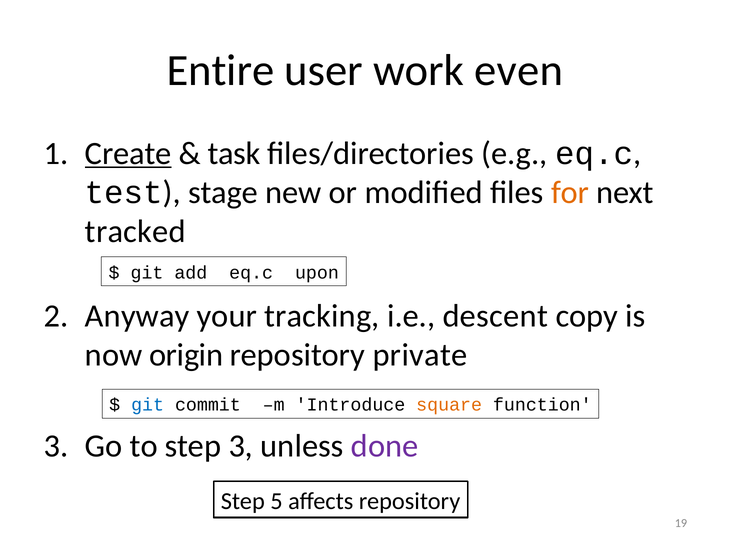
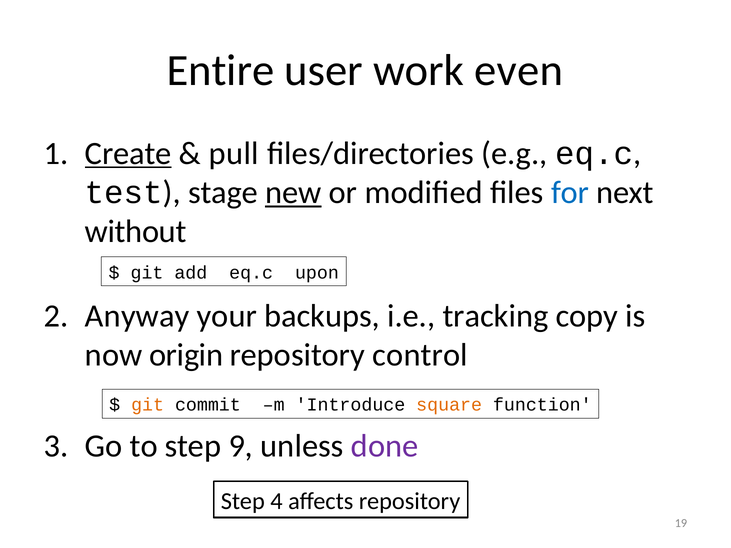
task: task -> pull
new underline: none -> present
for colour: orange -> blue
tracked: tracked -> without
tracking: tracking -> backups
descent: descent -> tracking
private: private -> control
git at (148, 405) colour: blue -> orange
step 3: 3 -> 9
5: 5 -> 4
